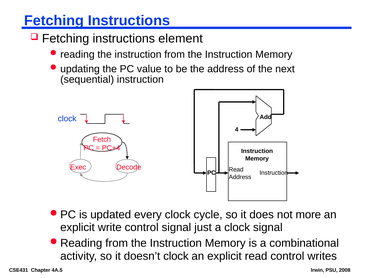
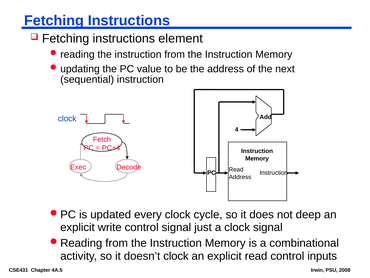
more: more -> deep
writes: writes -> inputs
